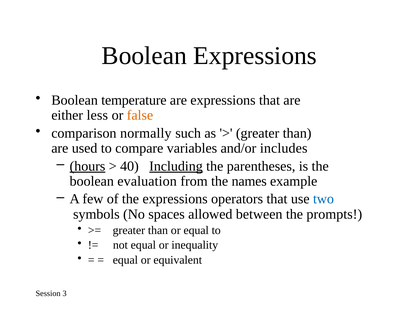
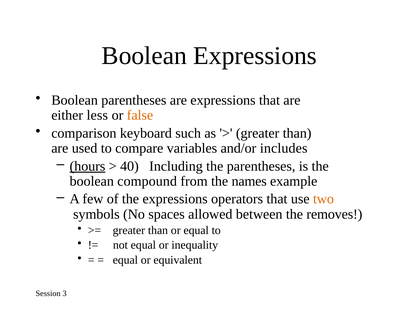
Boolean temperature: temperature -> parentheses
normally: normally -> keyboard
Including underline: present -> none
evaluation: evaluation -> compound
two colour: blue -> orange
prompts: prompts -> removes
